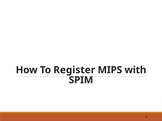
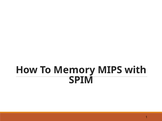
Register: Register -> Memory
